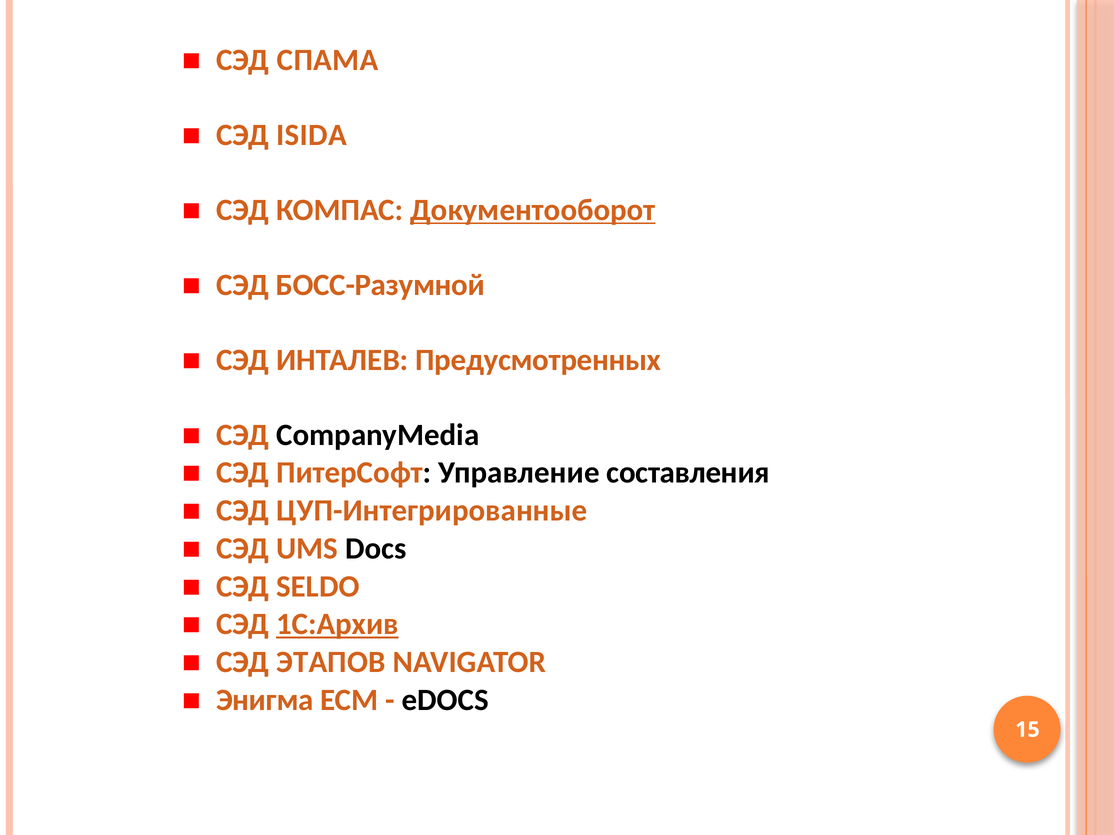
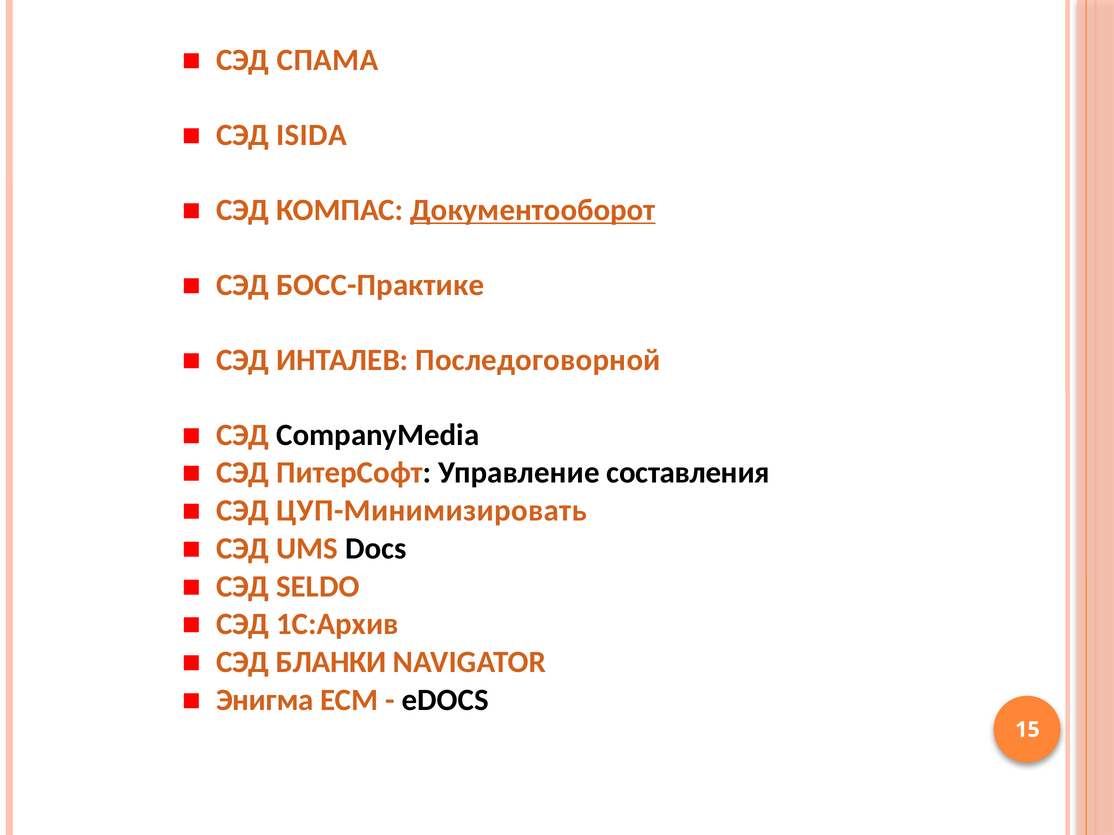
БОСС-Разумной: БОСС-Разумной -> БОСС-Практике
Предусмотренных: Предусмотренных -> Последоговорной
ЦУП-Интегрированные: ЦУП-Интегрированные -> ЦУП-Минимизировать
1С:Архив underline: present -> none
ЭТАПОВ: ЭТАПОВ -> БЛАНКИ
